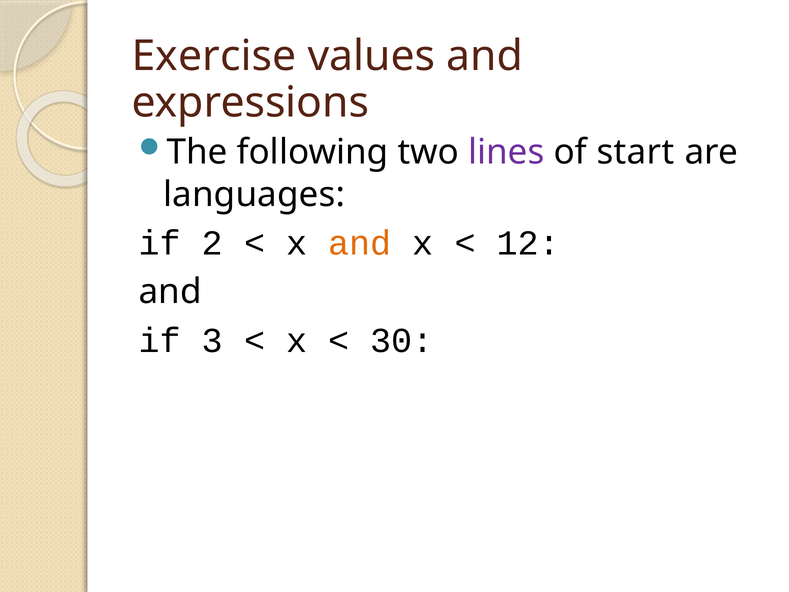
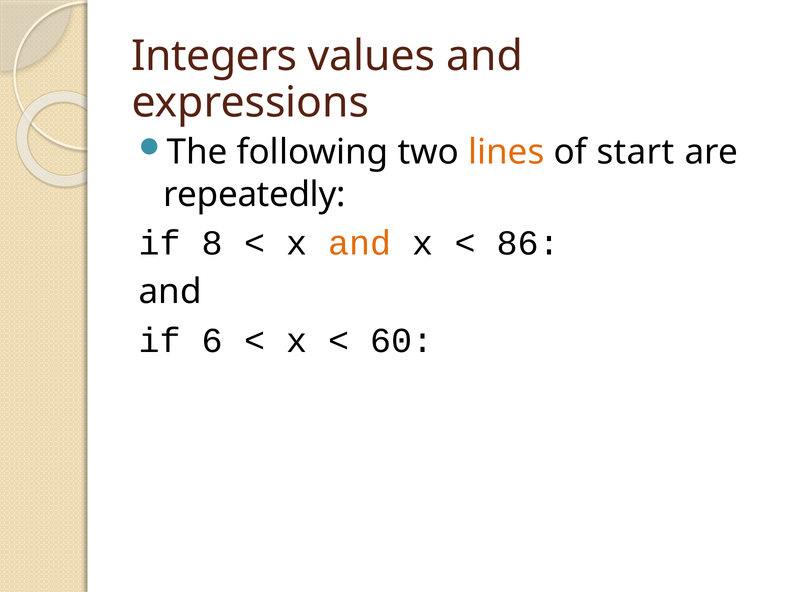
Exercise: Exercise -> Integers
lines colour: purple -> orange
languages: languages -> repeatedly
2: 2 -> 8
12: 12 -> 86
3: 3 -> 6
30: 30 -> 60
